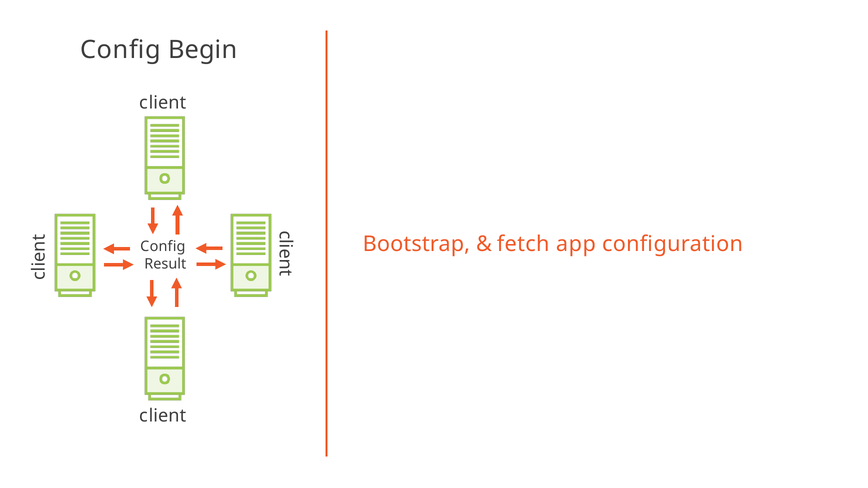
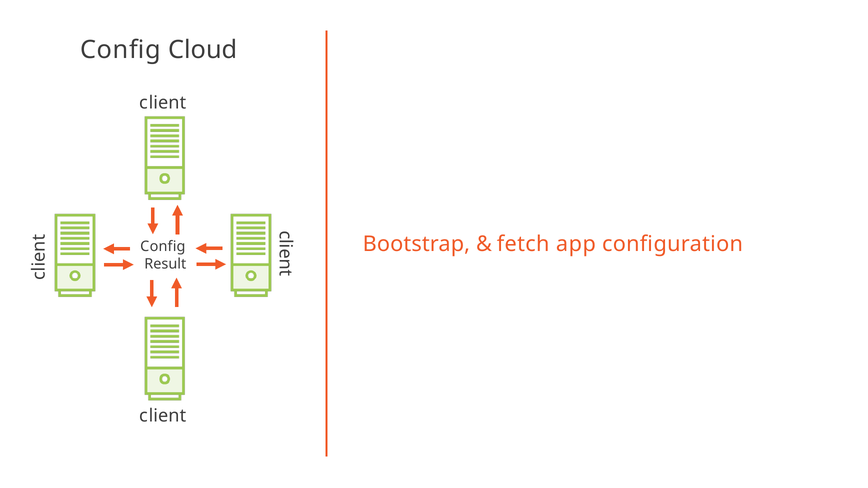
Begin: Begin -> Cloud
